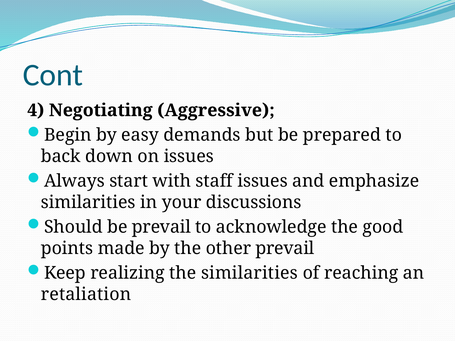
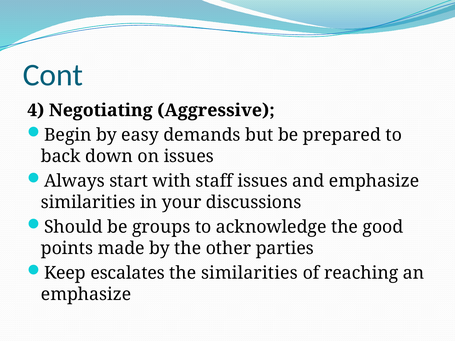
be prevail: prevail -> groups
other prevail: prevail -> parties
realizing: realizing -> escalates
retaliation at (86, 295): retaliation -> emphasize
